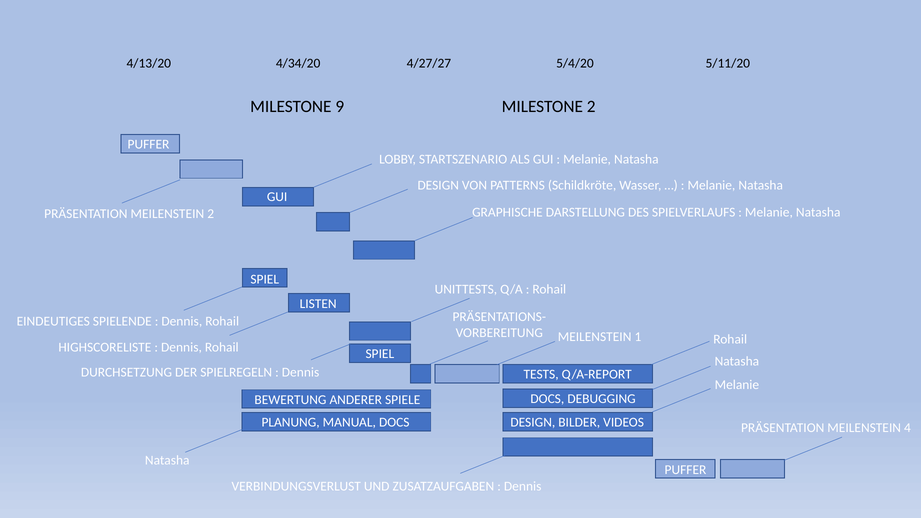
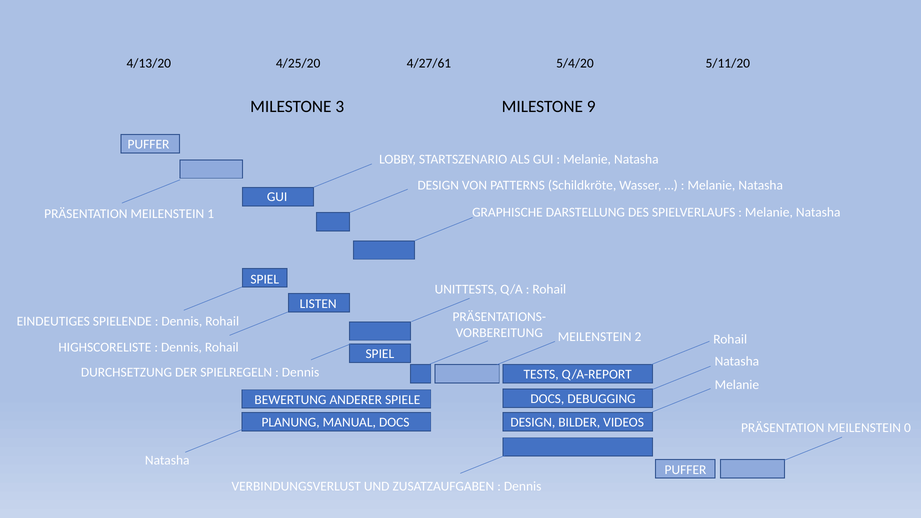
4/34/20: 4/34/20 -> 4/25/20
4/27/27: 4/27/27 -> 4/27/61
9: 9 -> 3
MILESTONE 2: 2 -> 9
MEILENSTEIN 2: 2 -> 1
1: 1 -> 2
4: 4 -> 0
